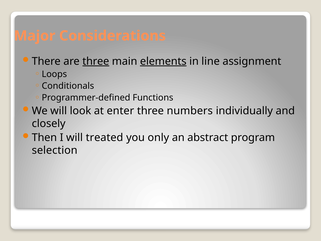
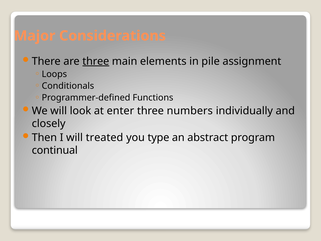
elements underline: present -> none
line: line -> pile
only: only -> type
selection: selection -> continual
